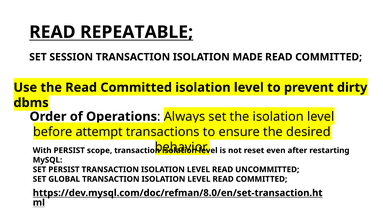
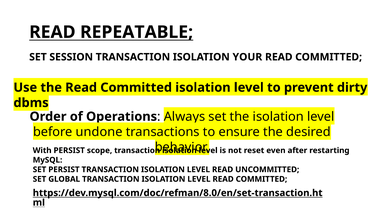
MADE: MADE -> YOUR
attempt: attempt -> undone
